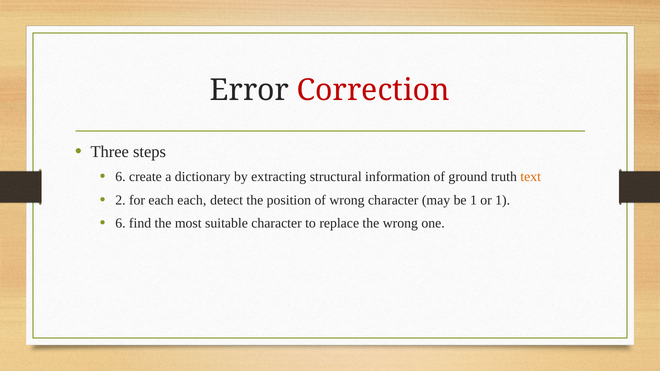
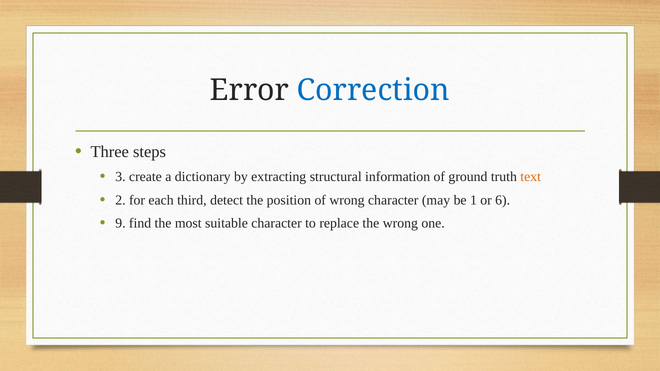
Correction colour: red -> blue
6 at (120, 177): 6 -> 3
each each: each -> third
or 1: 1 -> 6
6 at (120, 224): 6 -> 9
